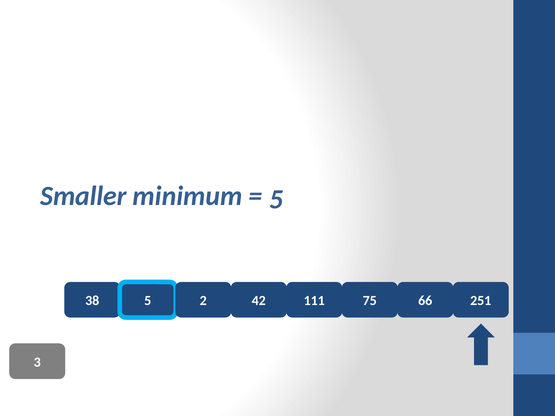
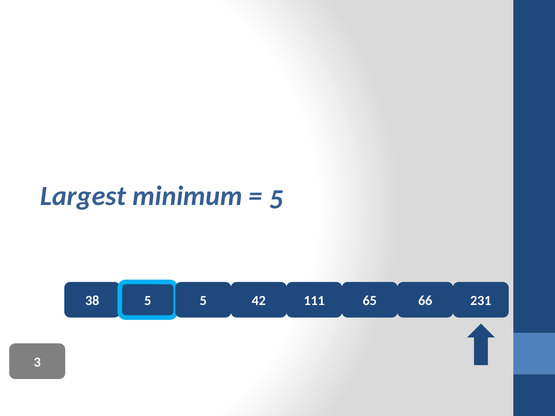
Smaller: Smaller -> Largest
5 2: 2 -> 5
75: 75 -> 65
251: 251 -> 231
